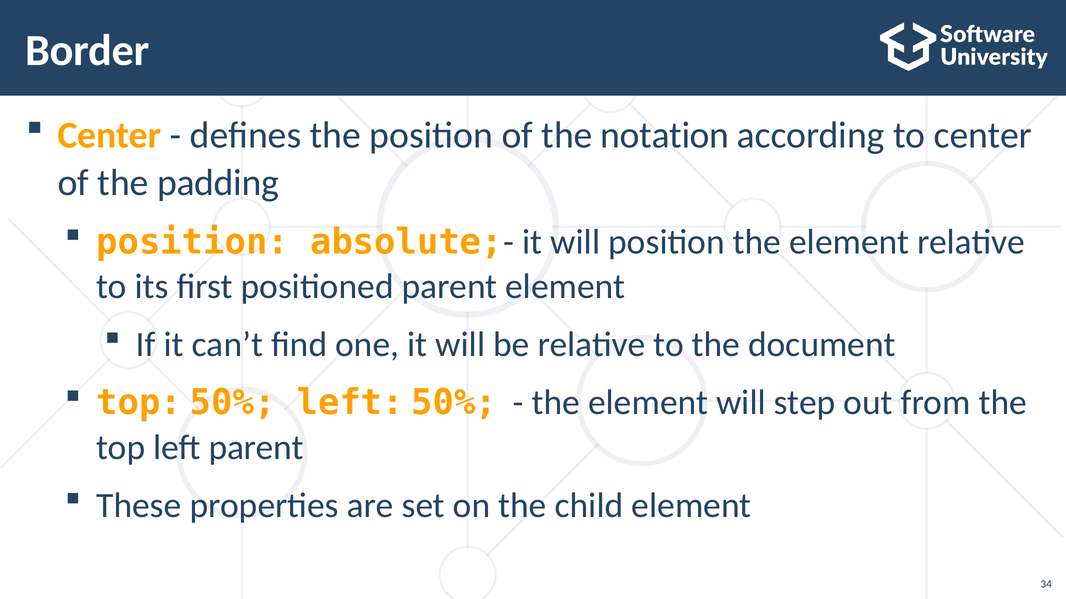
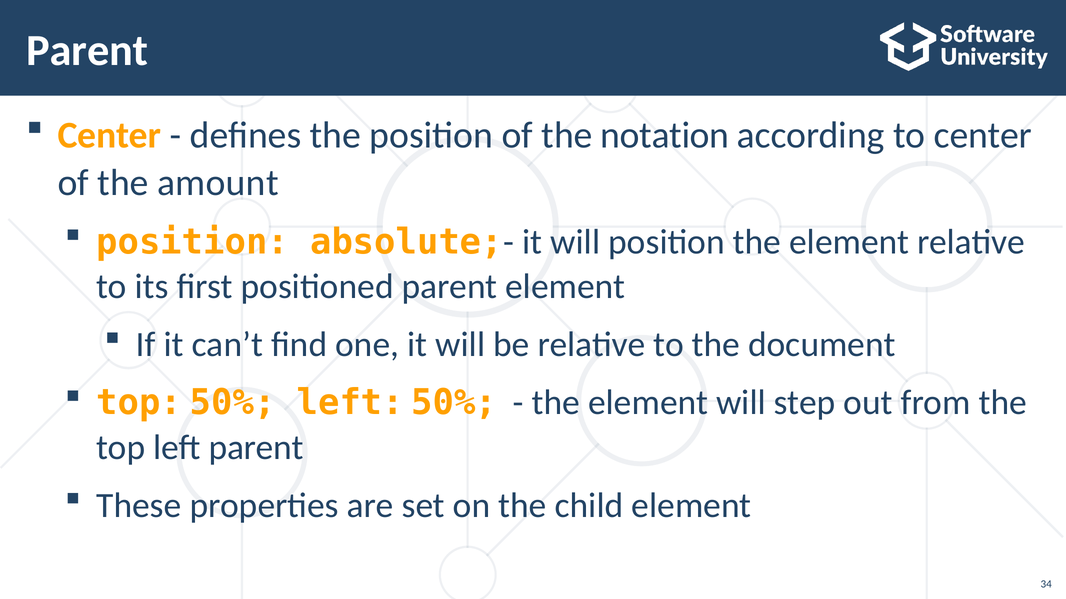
Border at (87, 50): Border -> Parent
padding: padding -> amount
